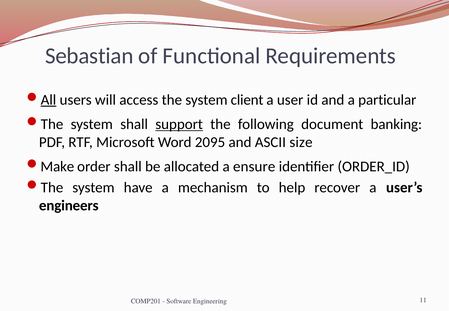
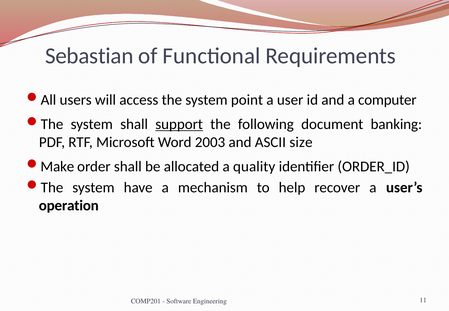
All underline: present -> none
client: client -> point
particular: particular -> computer
2095: 2095 -> 2003
ensure: ensure -> quality
engineers: engineers -> operation
